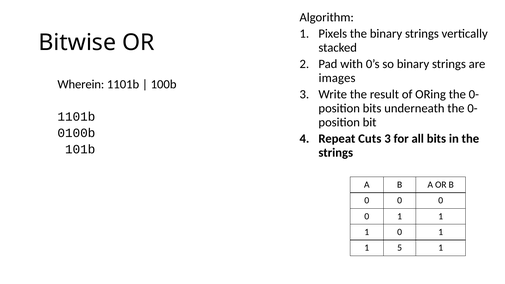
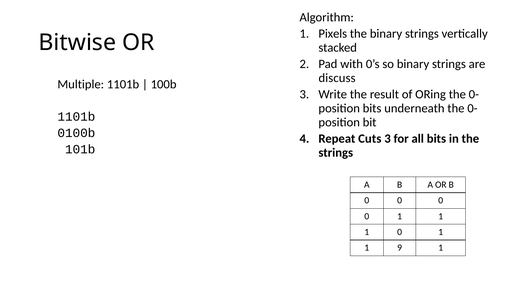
images: images -> discuss
Wherein: Wherein -> Multiple
5: 5 -> 9
